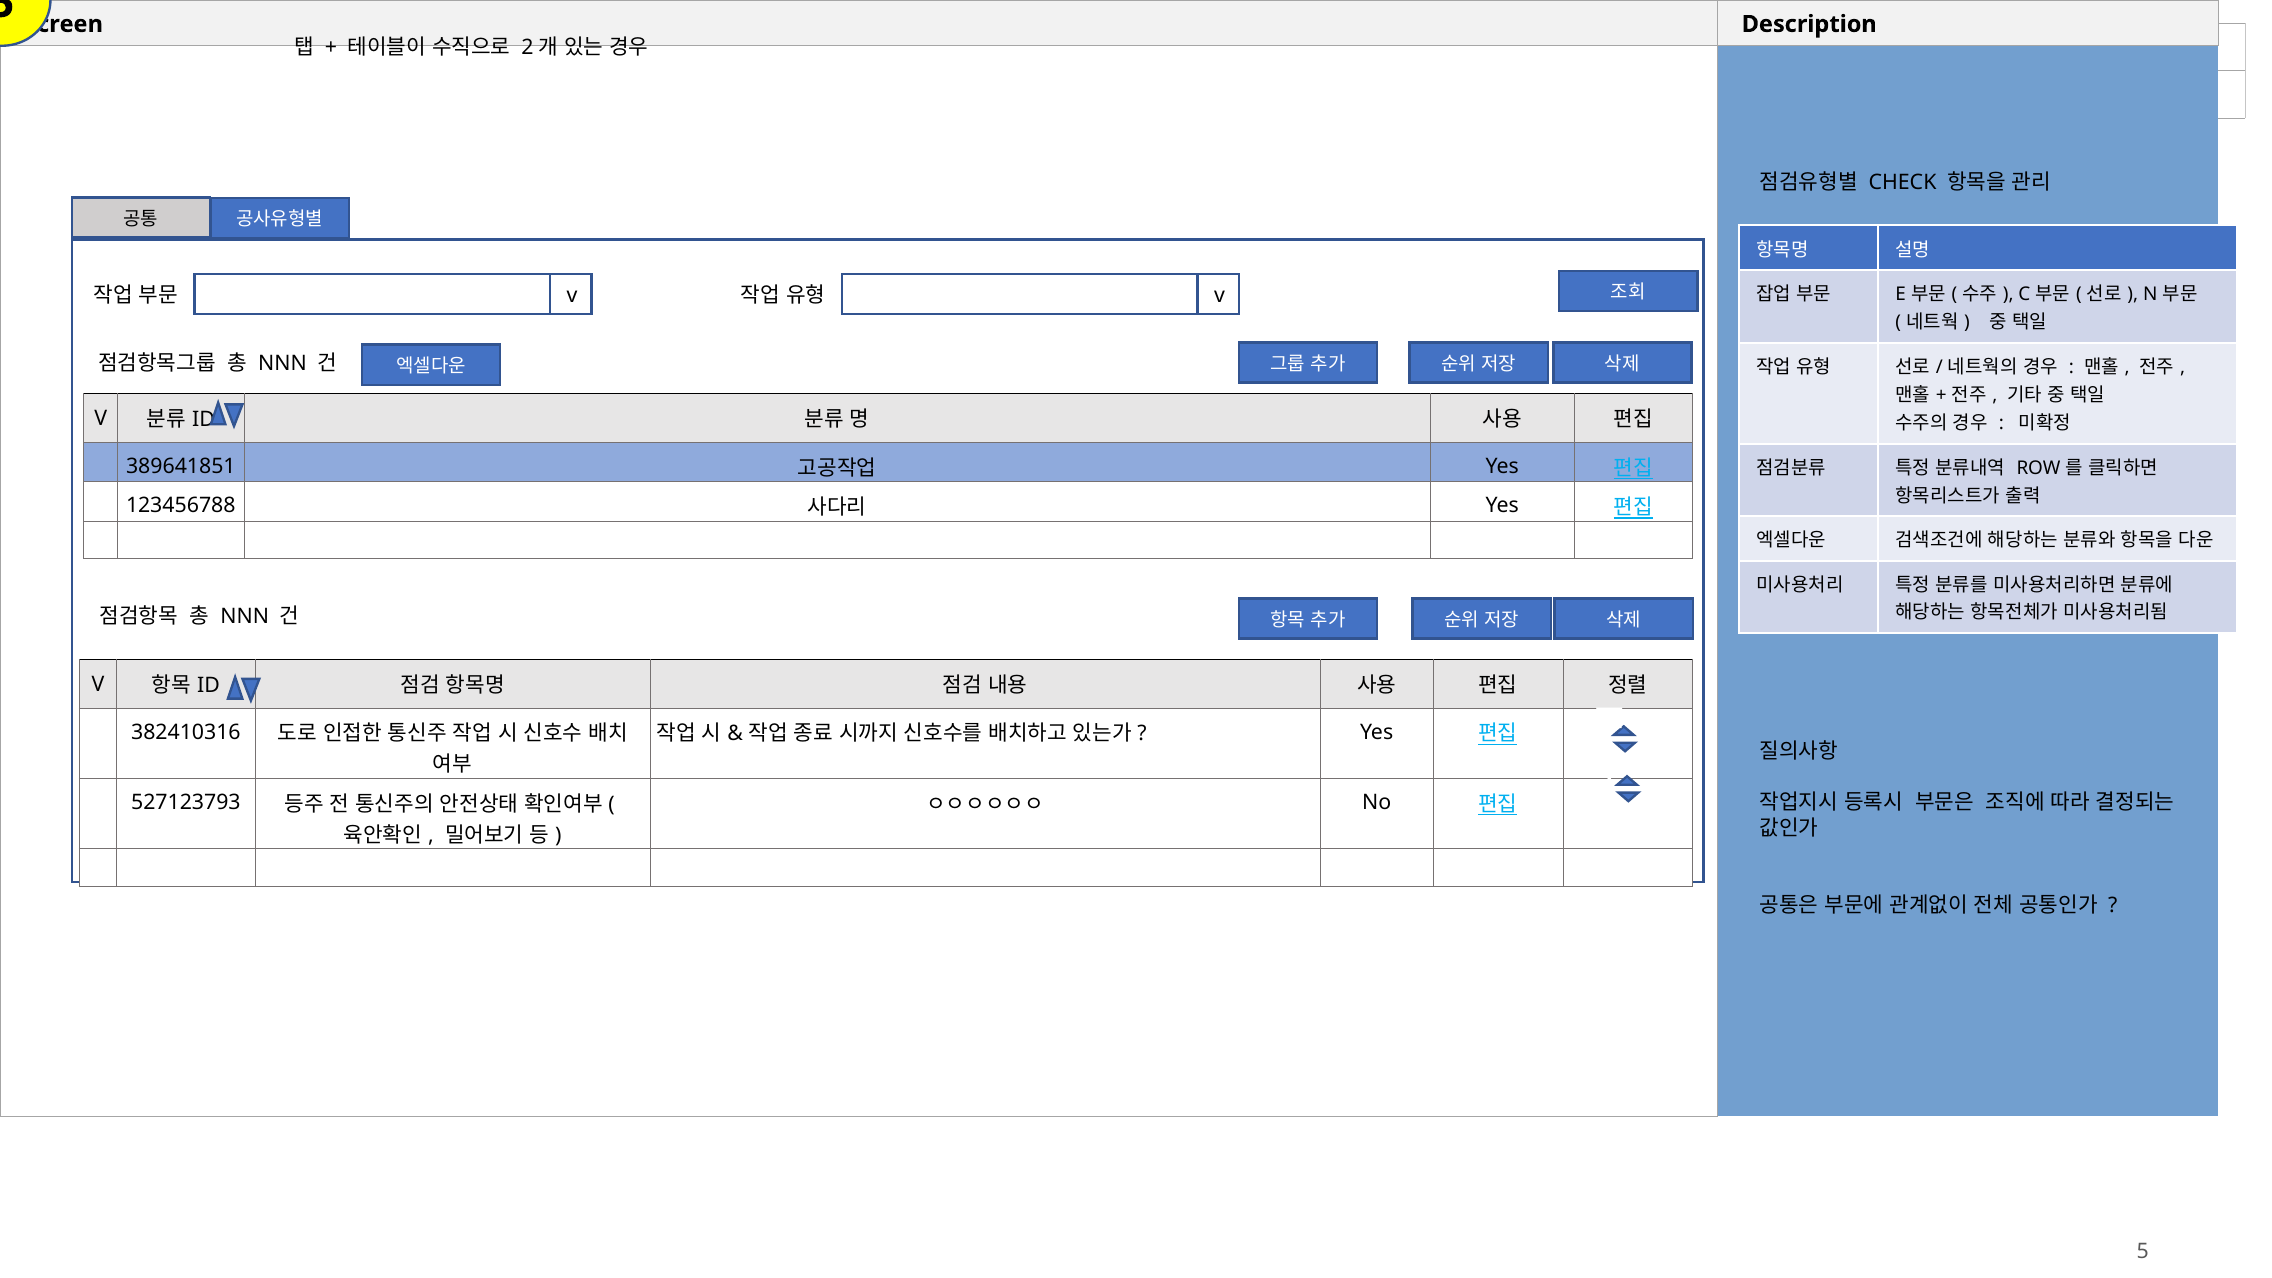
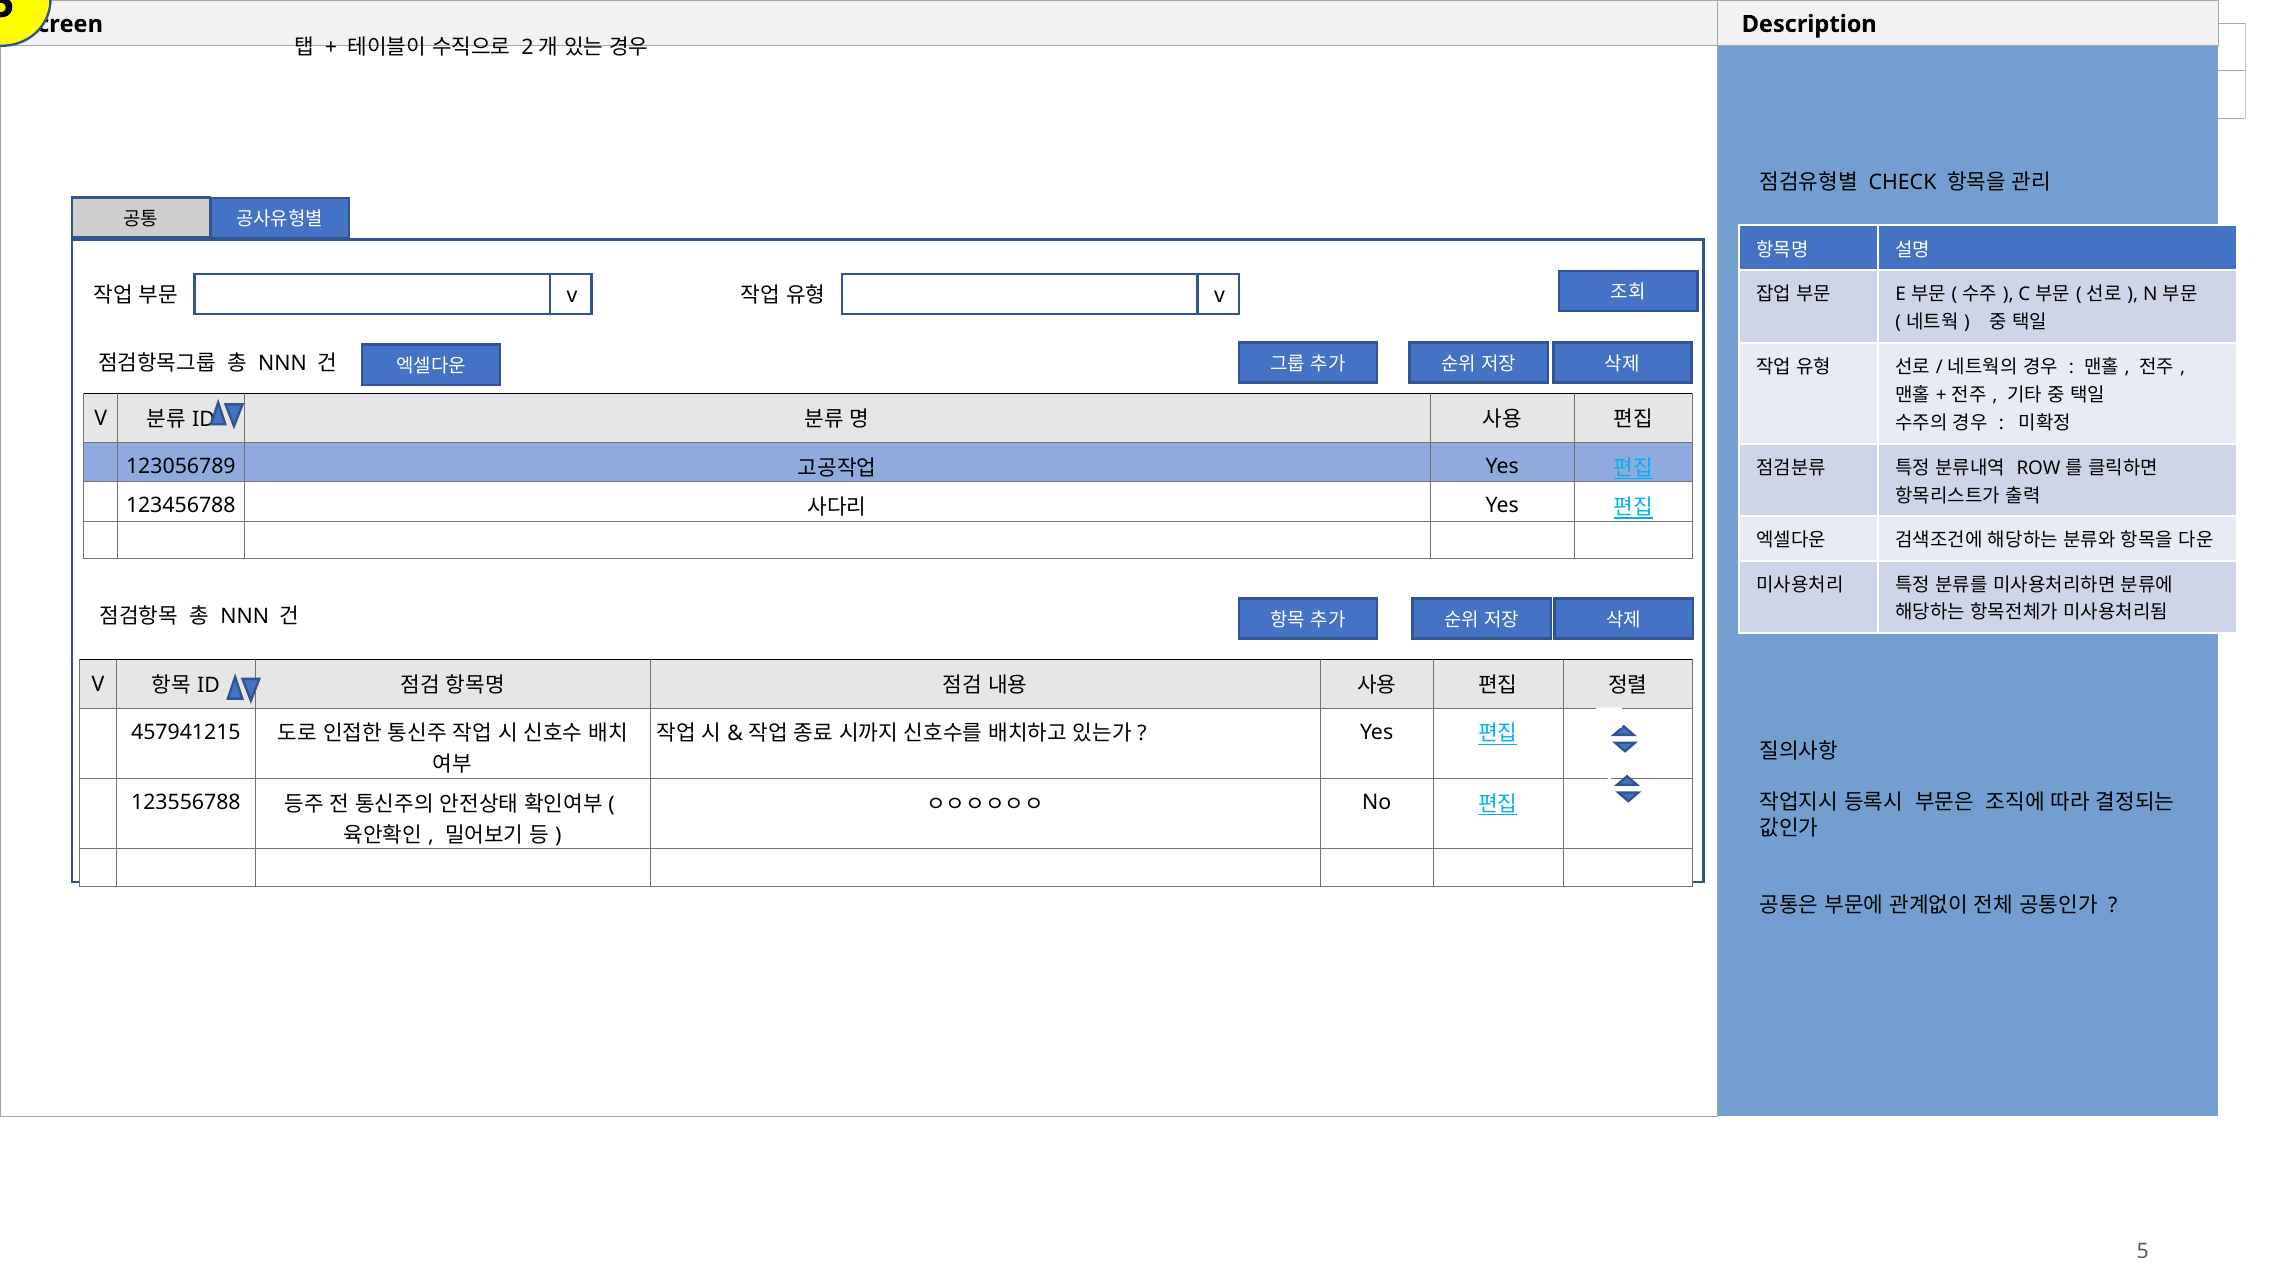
389641851: 389641851 -> 123056789
382410316: 382410316 -> 457941215
527123793: 527123793 -> 123556788
